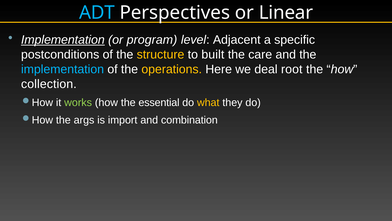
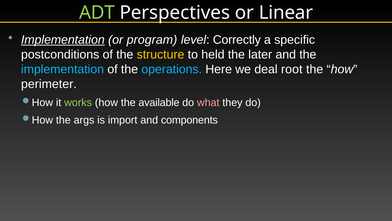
ADT colour: light blue -> light green
Adjacent: Adjacent -> Correctly
built: built -> held
care: care -> later
operations colour: yellow -> light blue
collection: collection -> perimeter
essential: essential -> available
what colour: yellow -> pink
combination: combination -> components
